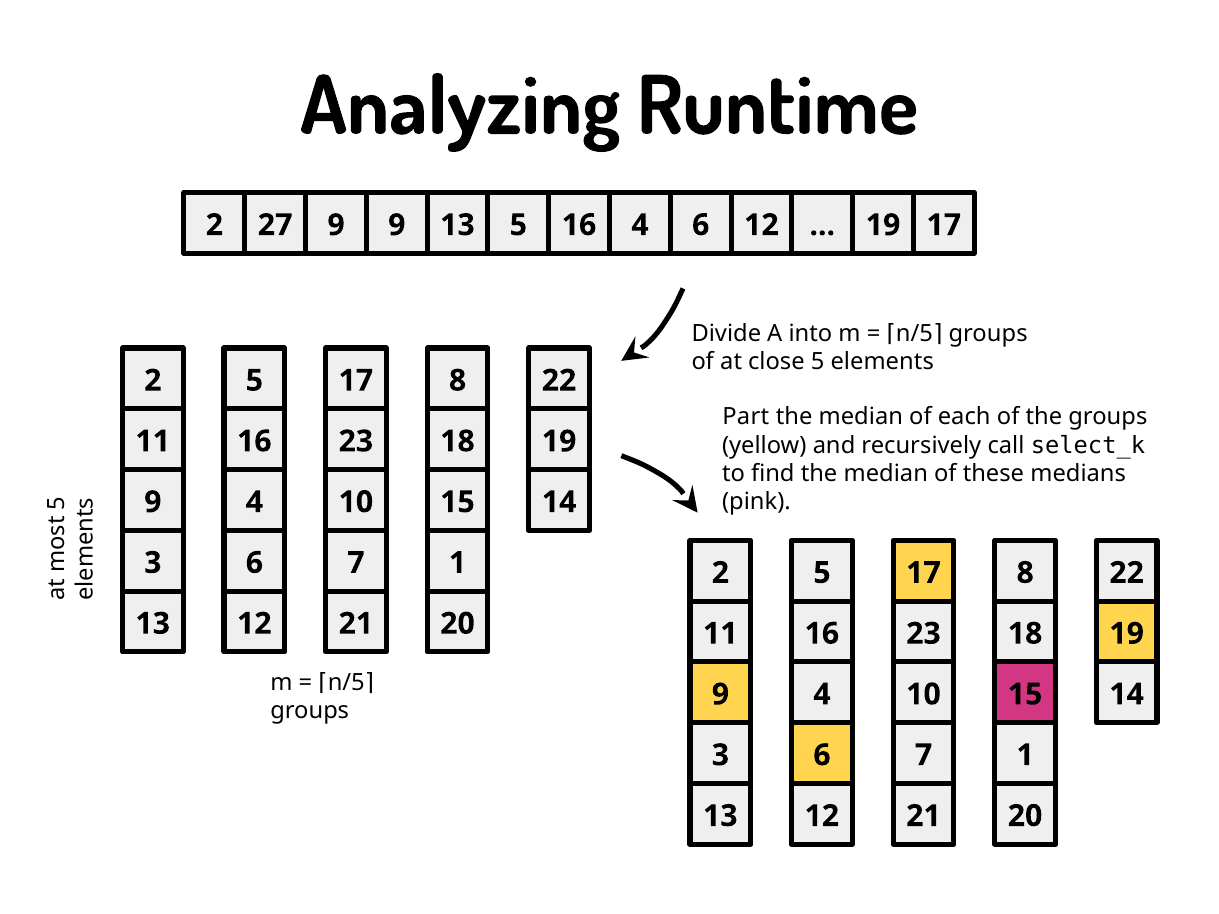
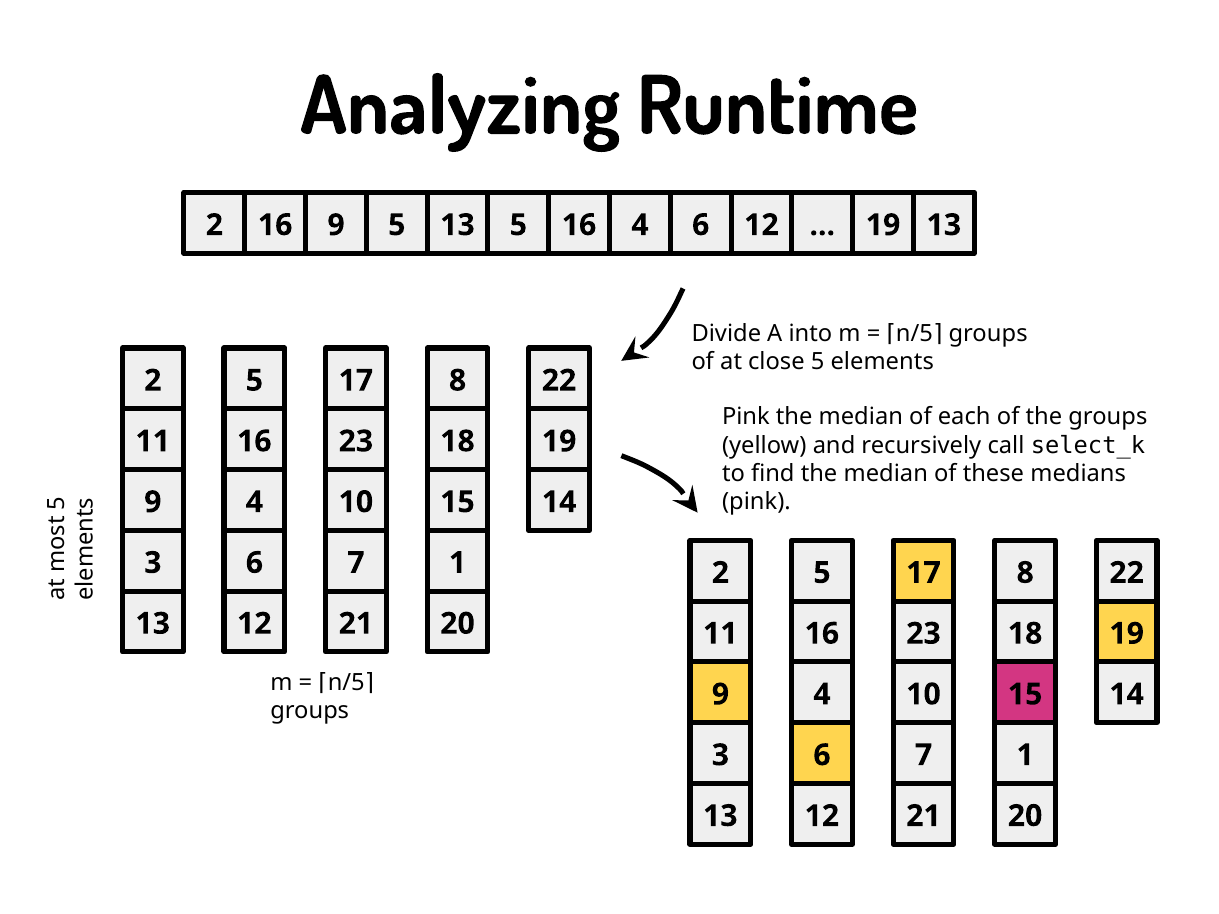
2 27: 27 -> 16
9 9: 9 -> 5
19 17: 17 -> 13
Part at (746, 417): Part -> Pink
